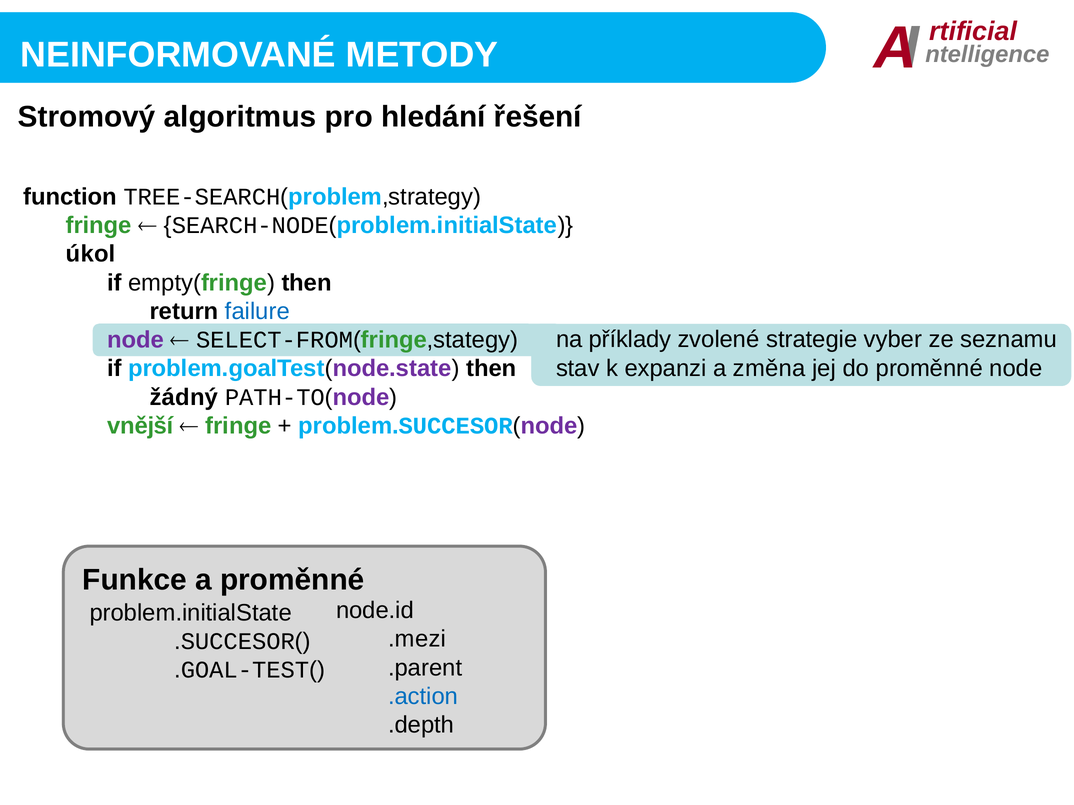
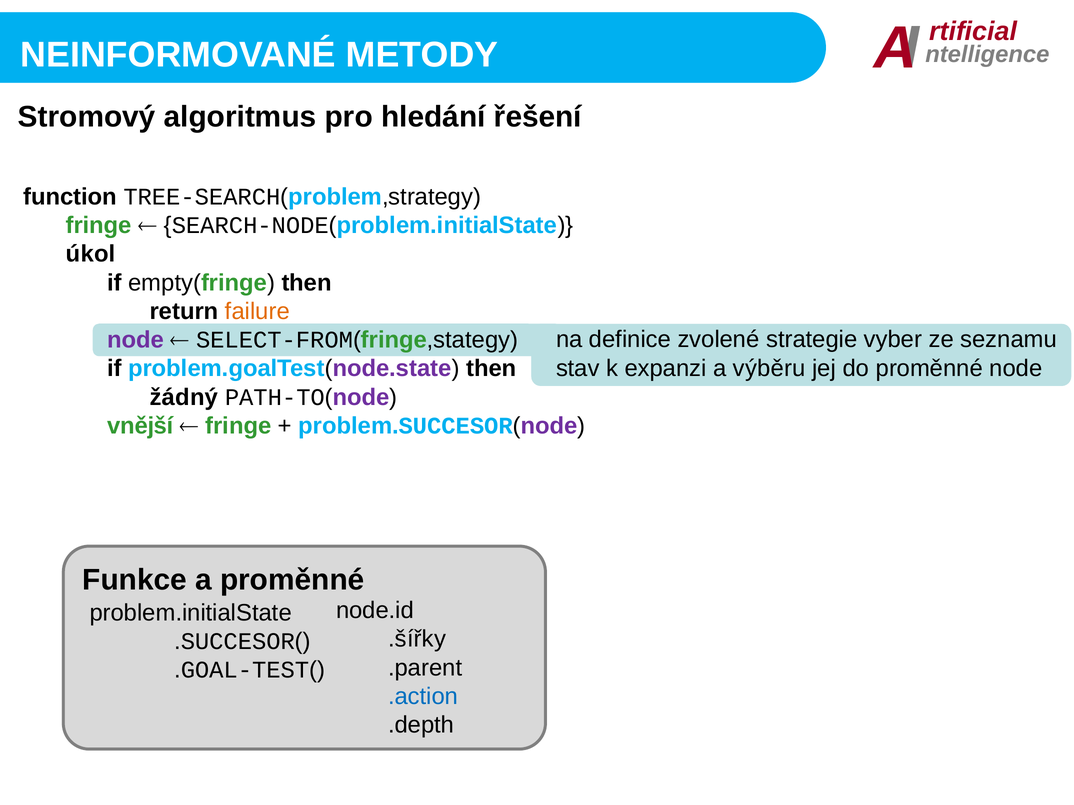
failure colour: blue -> orange
příklady: příklady -> definice
změna: změna -> výběru
.mezi: .mezi -> .šířky
